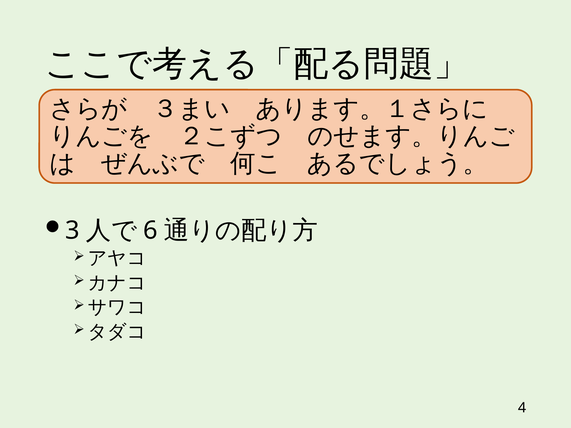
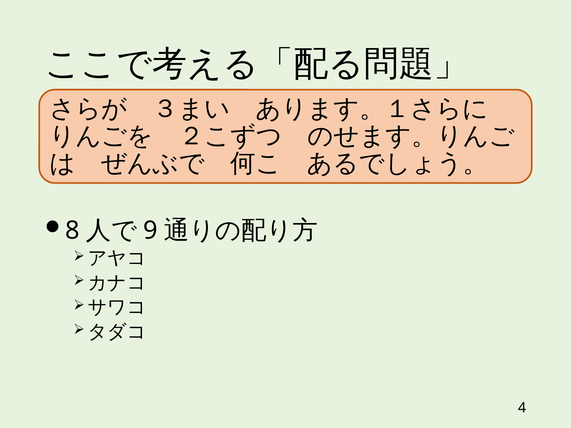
3: 3 -> 8
6: 6 -> 9
